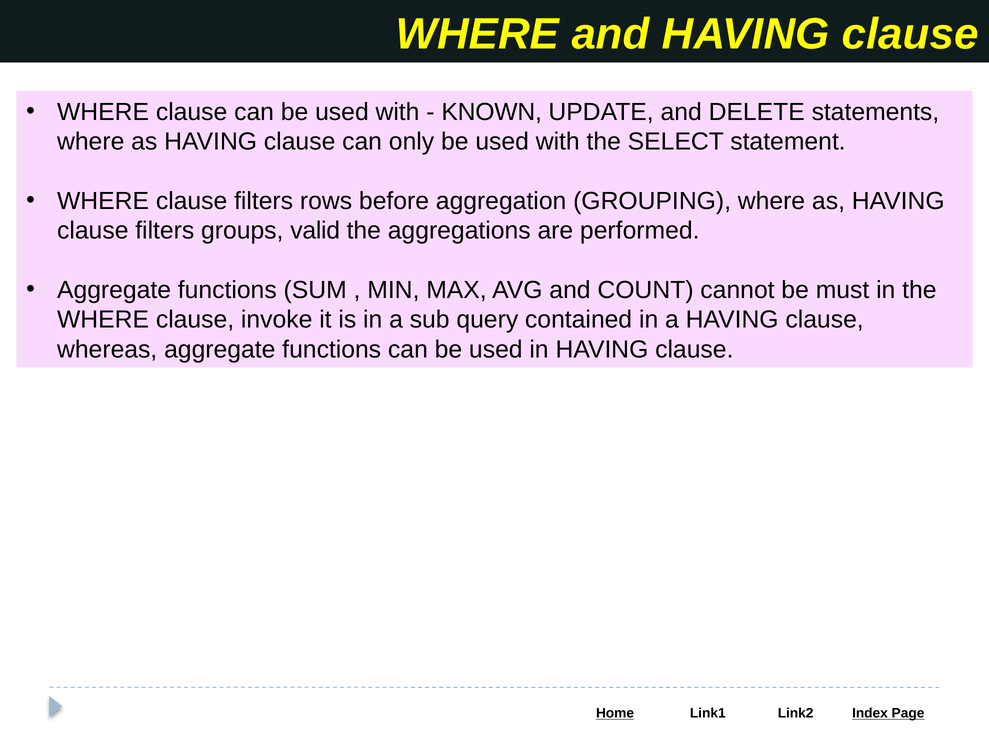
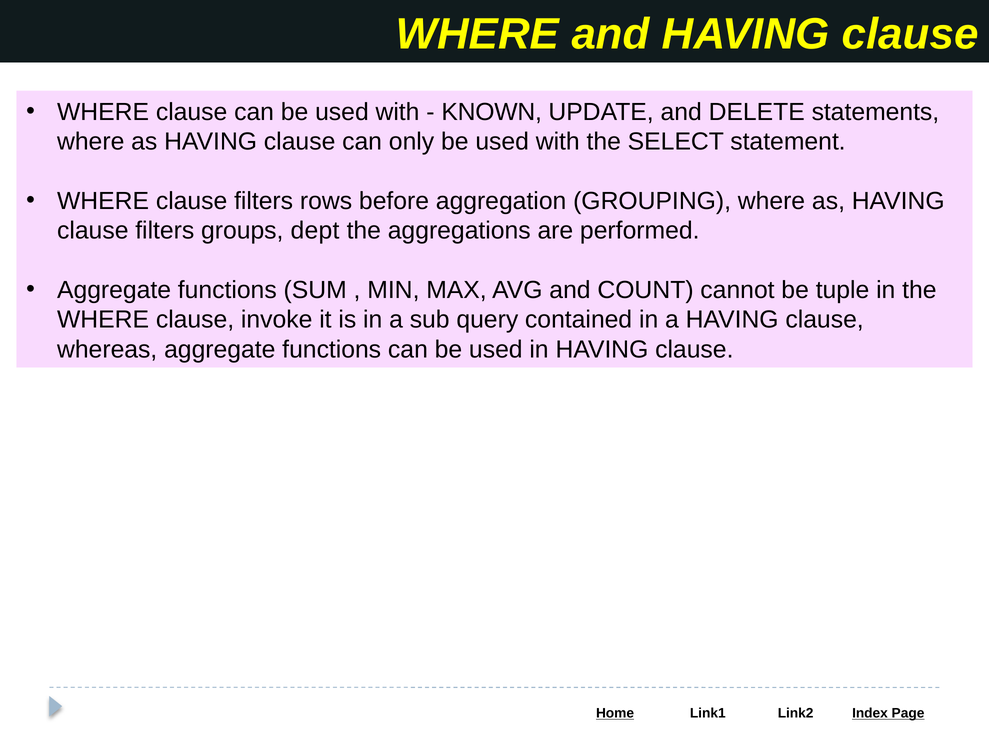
valid: valid -> dept
must: must -> tuple
